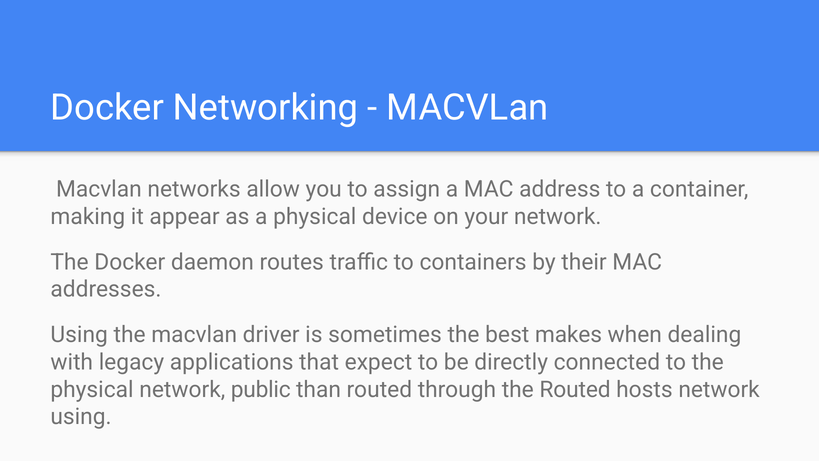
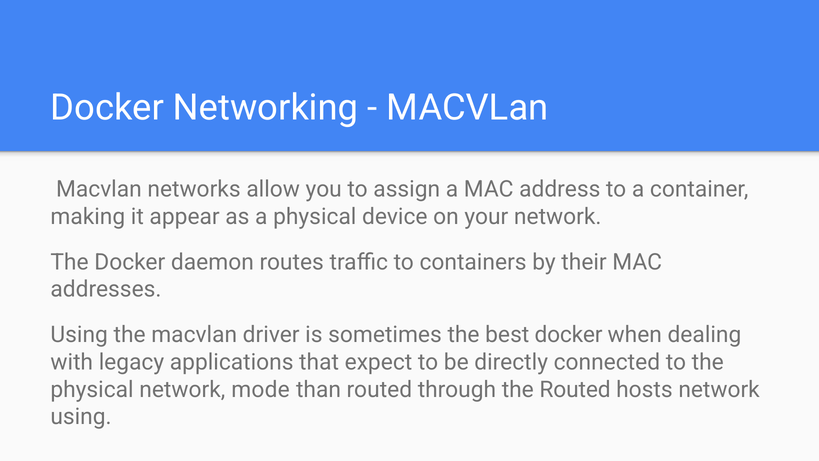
best makes: makes -> docker
public: public -> mode
